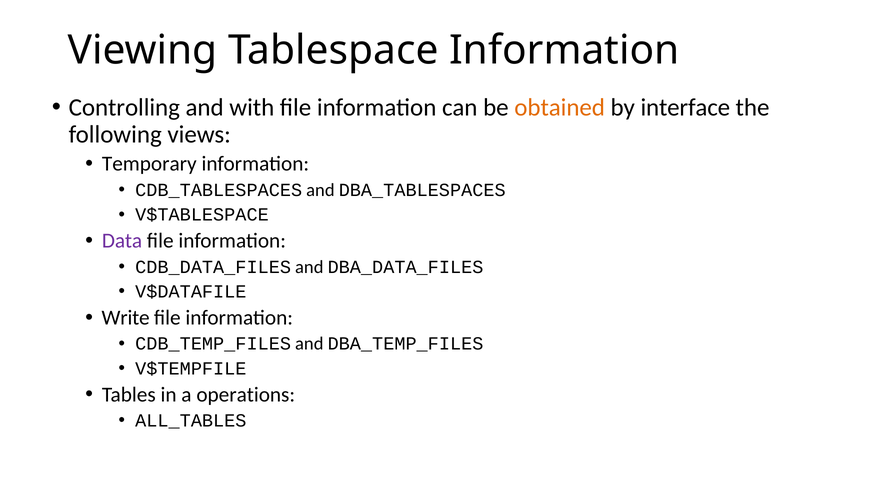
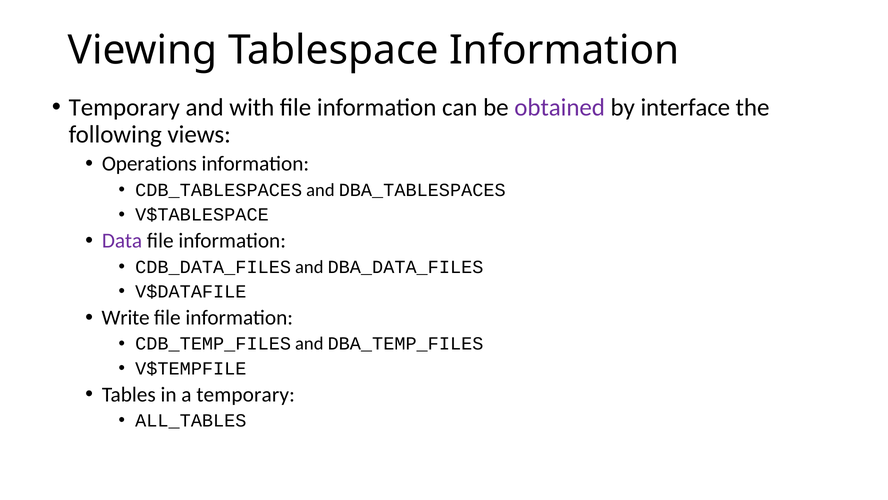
Controlling at (124, 107): Controlling -> Temporary
obtained colour: orange -> purple
Temporary: Temporary -> Operations
a operations: operations -> temporary
